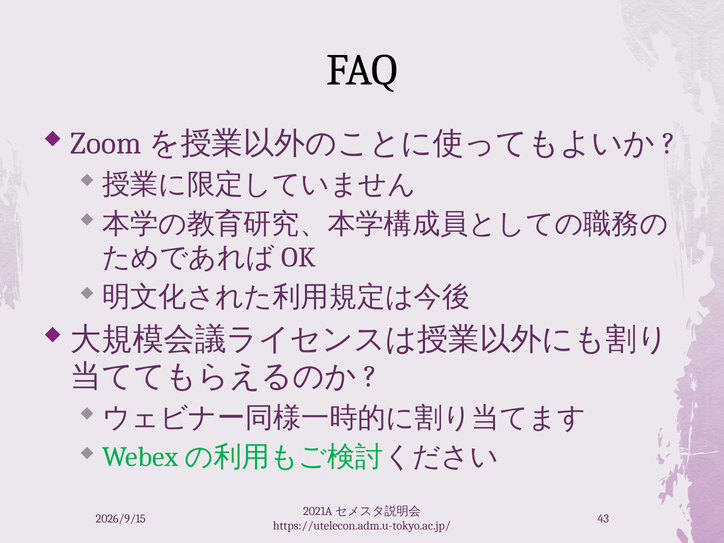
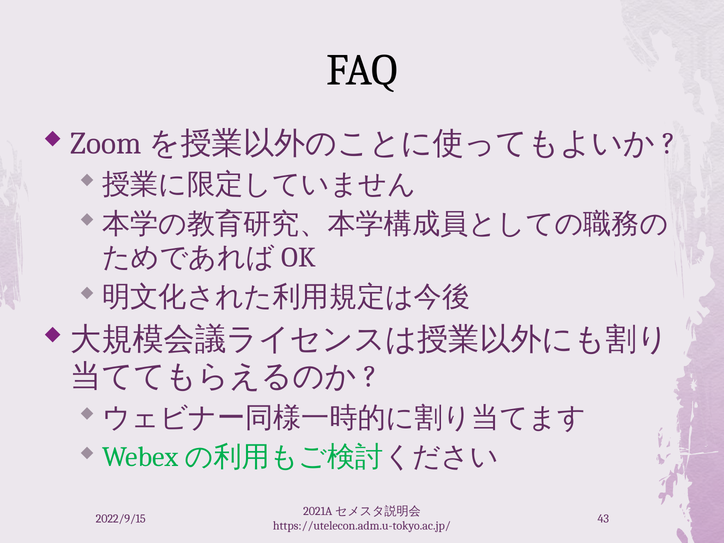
2026/9/15: 2026/9/15 -> 2022/9/15
